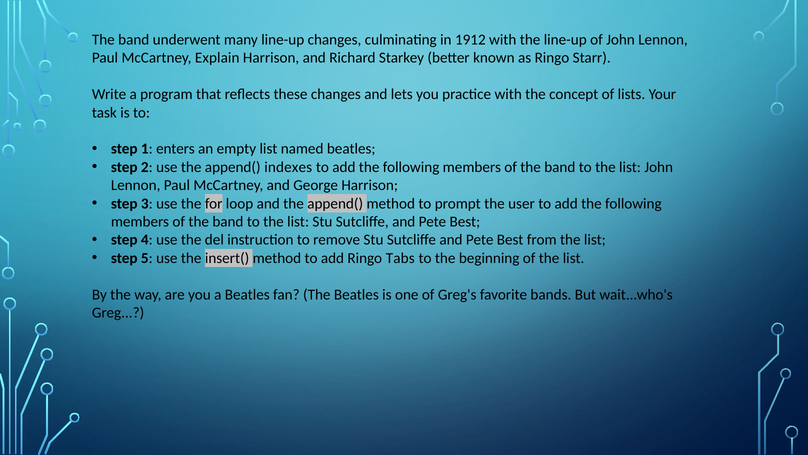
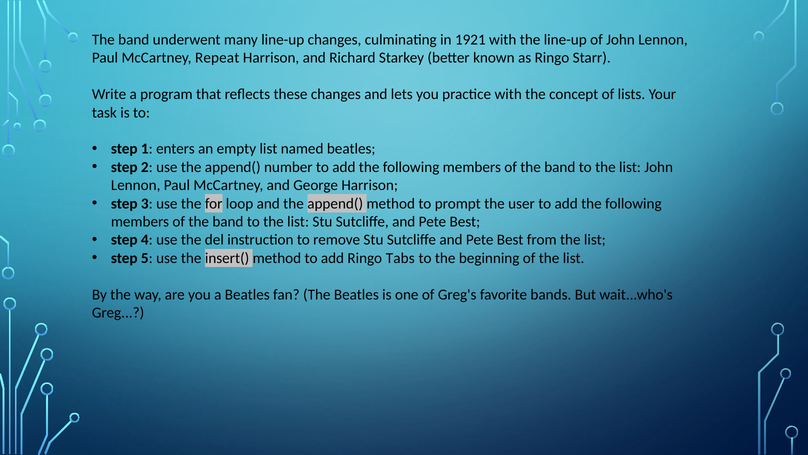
1912: 1912 -> 1921
Explain: Explain -> Repeat
indexes: indexes -> number
